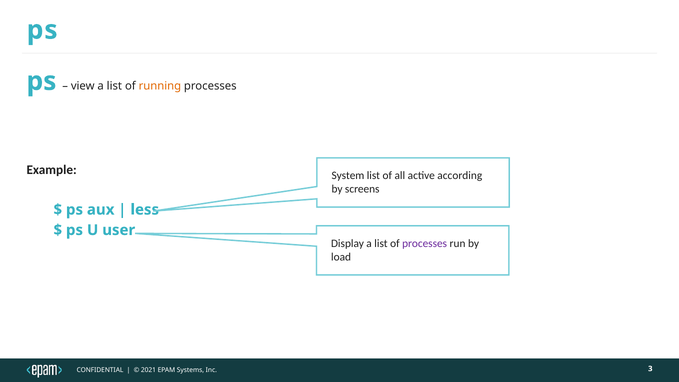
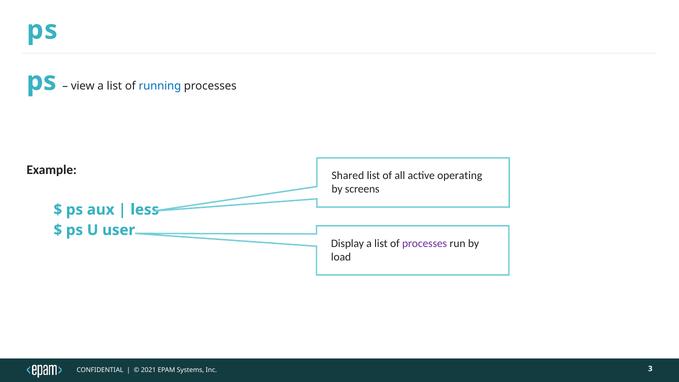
running colour: orange -> blue
System: System -> Shared
according: according -> operating
